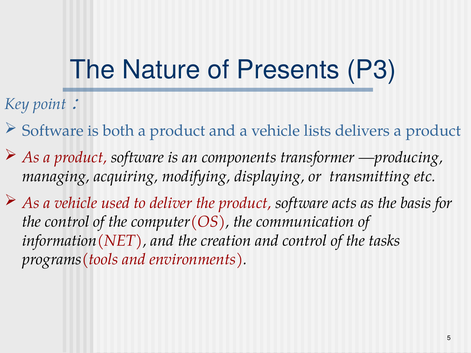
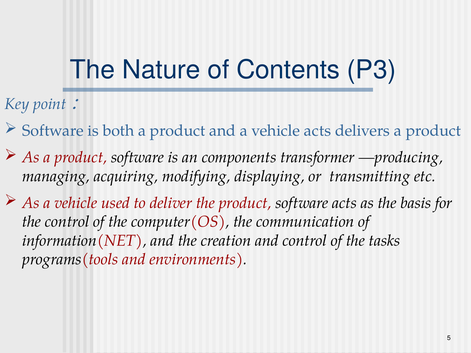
Presents: Presents -> Contents
vehicle lists: lists -> acts
